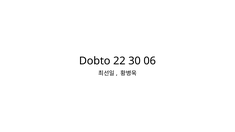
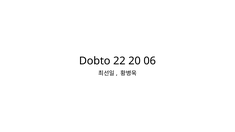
30: 30 -> 20
